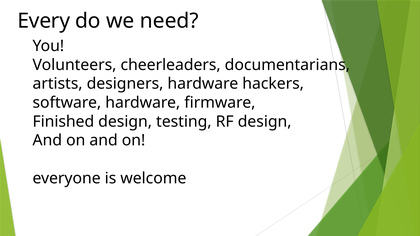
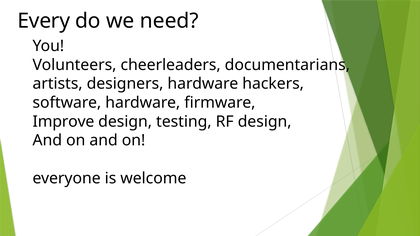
Finished: Finished -> Improve
